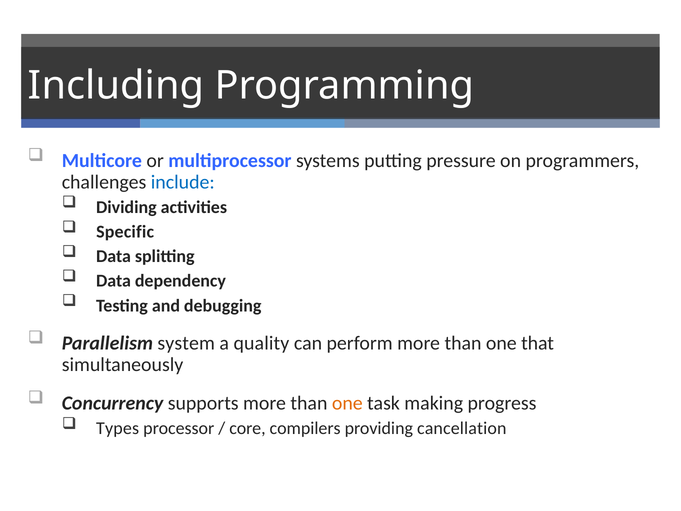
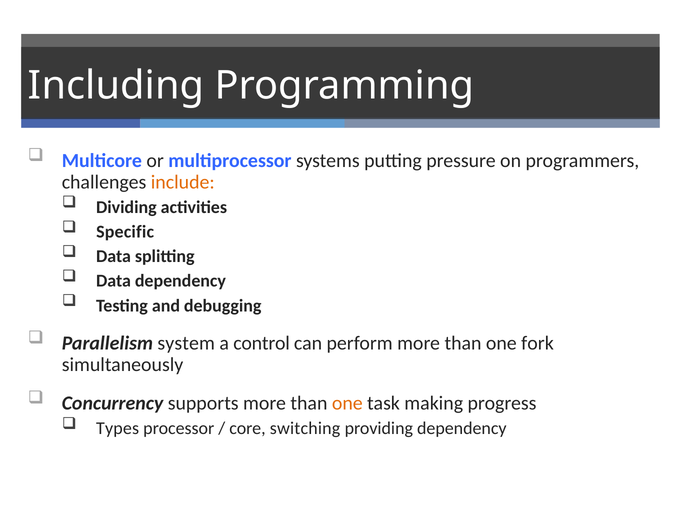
include colour: blue -> orange
quality: quality -> control
that: that -> fork
compilers: compilers -> switching
providing cancellation: cancellation -> dependency
